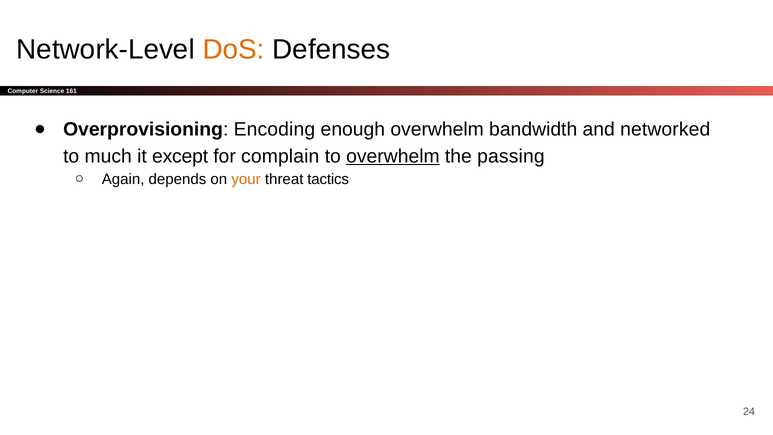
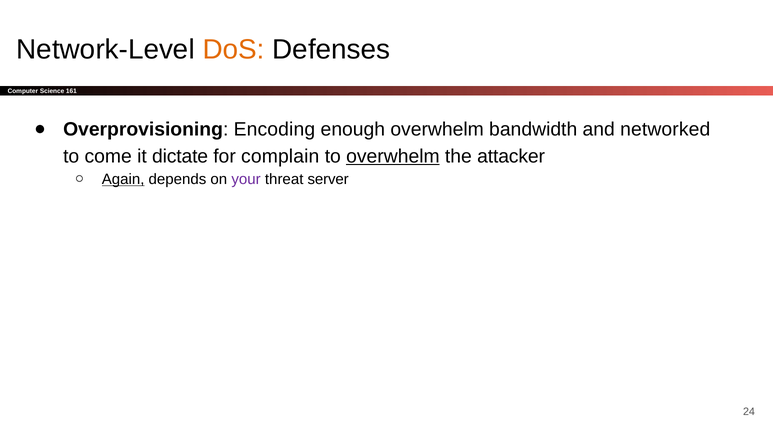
much: much -> come
except: except -> dictate
passing: passing -> attacker
Again underline: none -> present
your colour: orange -> purple
tactics: tactics -> server
